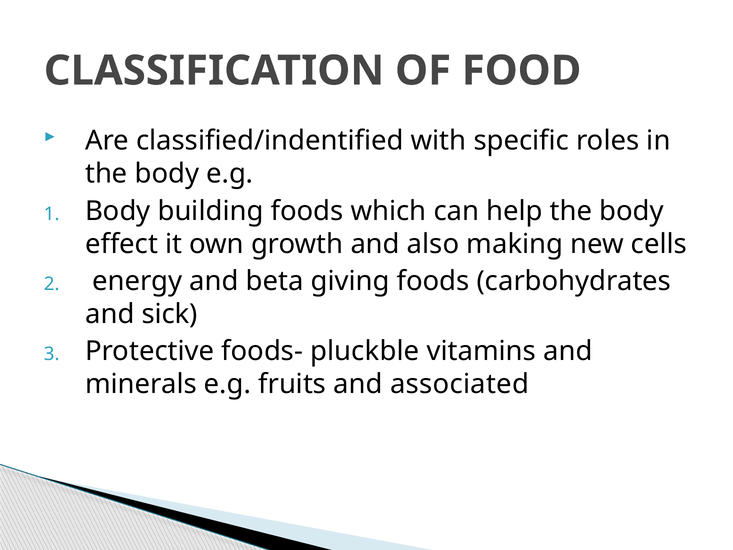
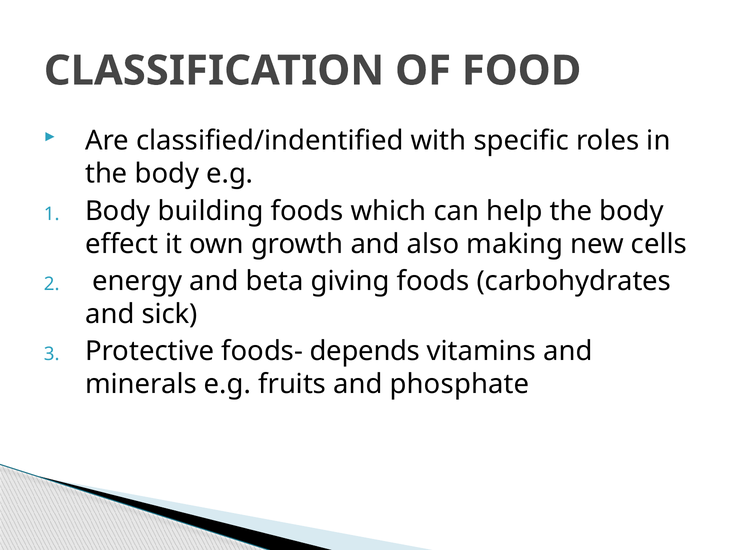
pluckble: pluckble -> depends
associated: associated -> phosphate
